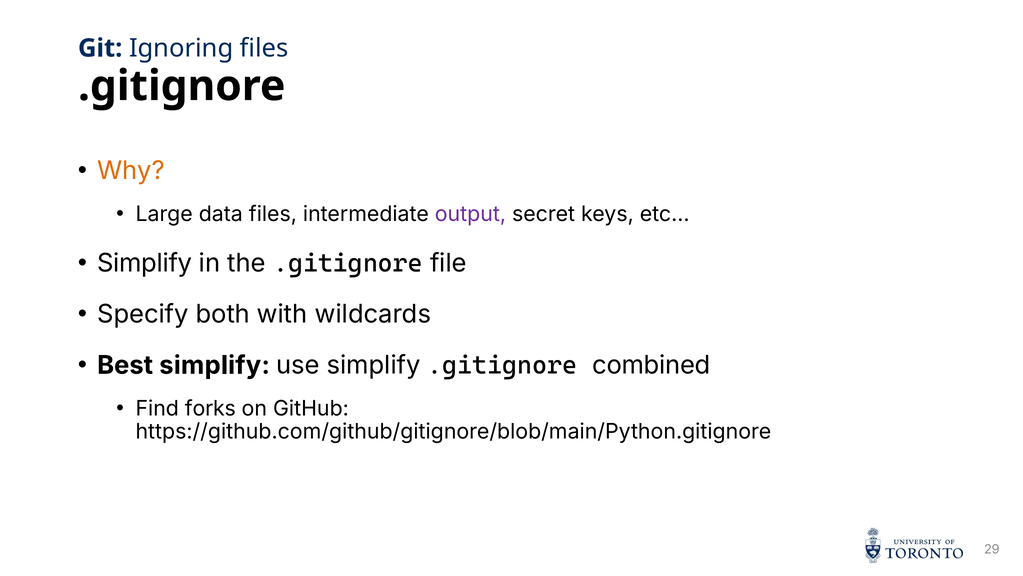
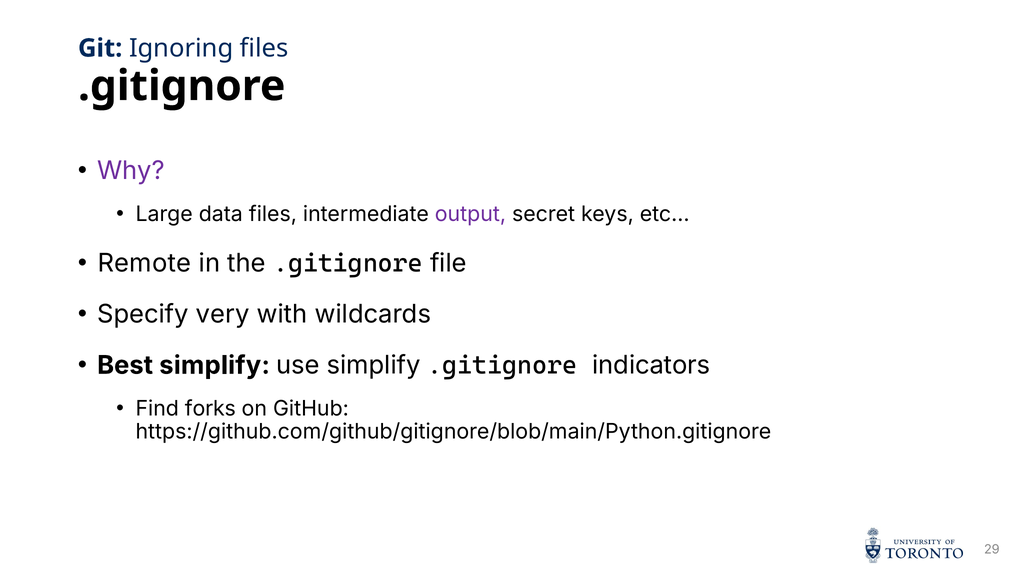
Why colour: orange -> purple
Simplify at (145, 263): Simplify -> Remote
both: both -> very
combined: combined -> indicators
